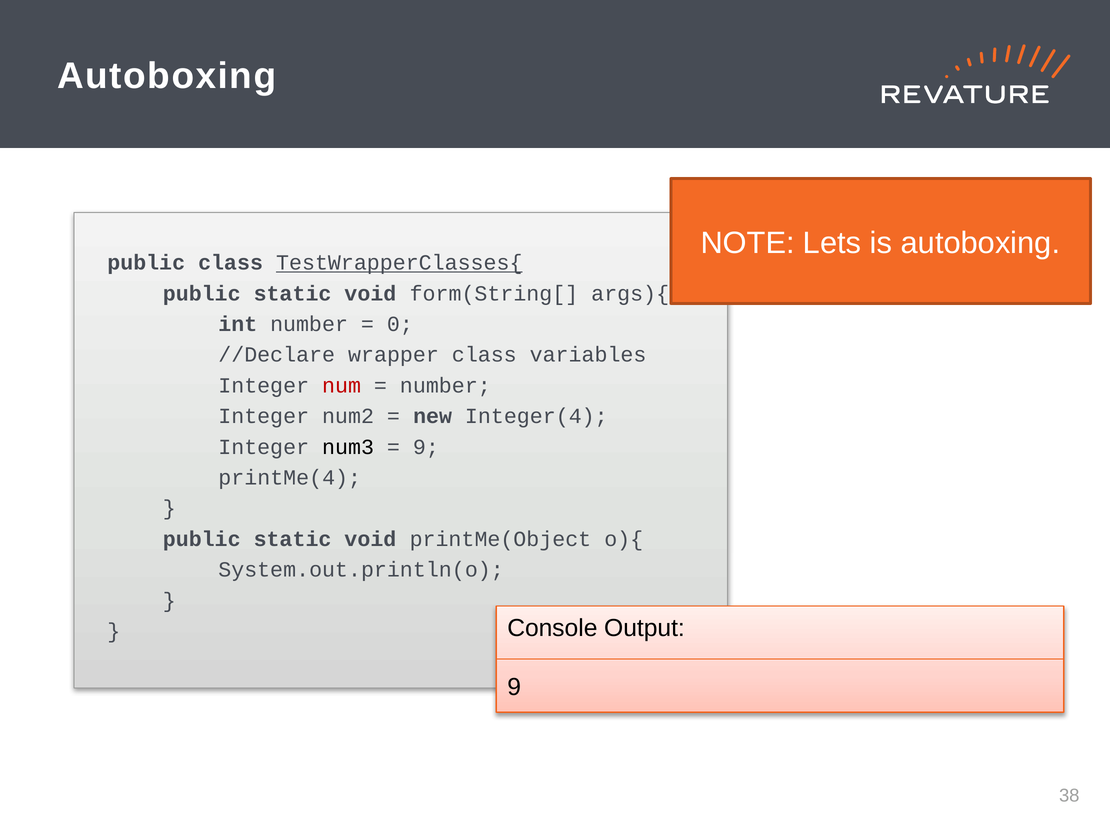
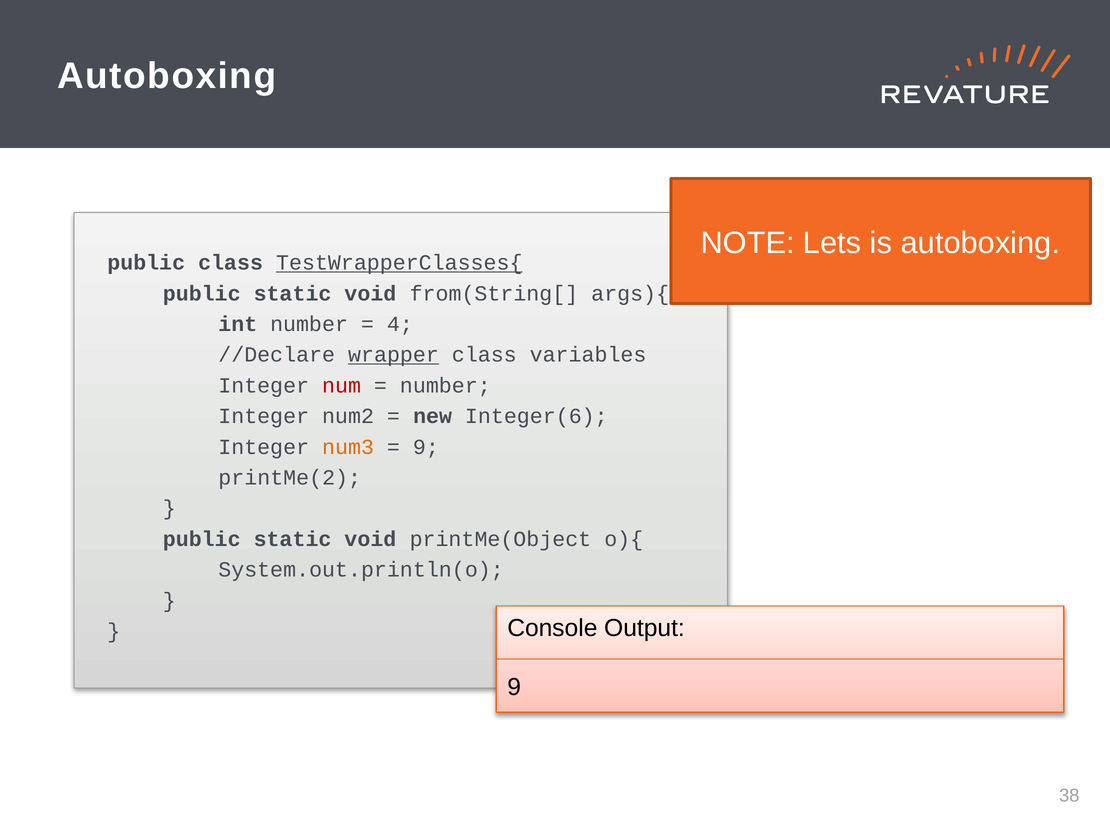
form(String[: form(String[ -> from(String[
0: 0 -> 4
wrapper underline: none -> present
Integer(4: Integer(4 -> Integer(6
num3 colour: black -> orange
printMe(4: printMe(4 -> printMe(2
